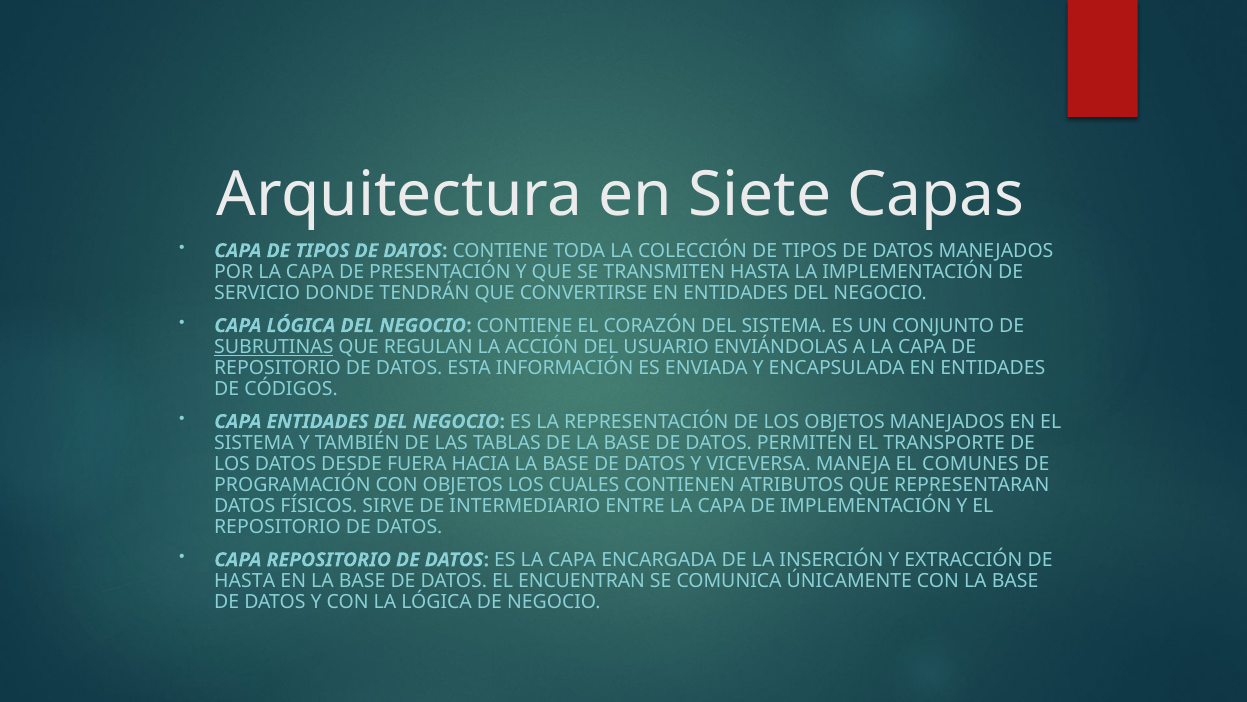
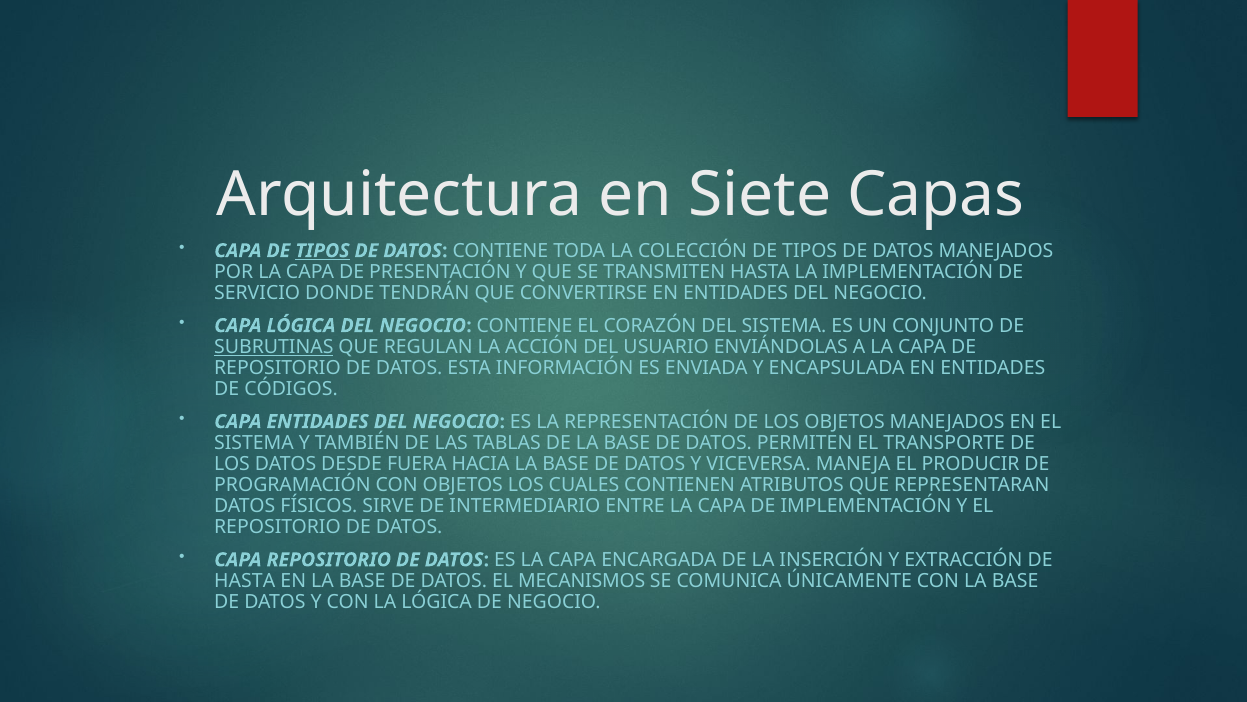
TIPOS at (322, 251) underline: none -> present
COMUNES: COMUNES -> PRODUCIR
ENCUENTRAN: ENCUENTRAN -> MECANISMOS
